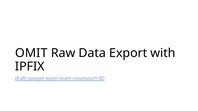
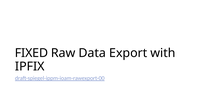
OMIT: OMIT -> FIXED
